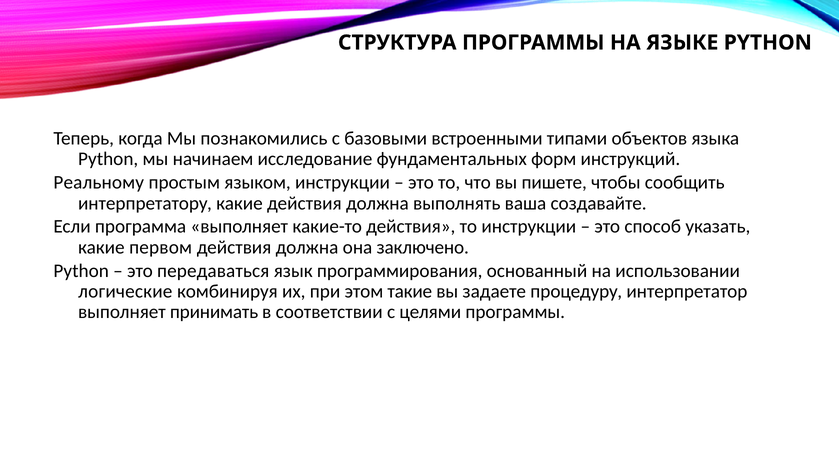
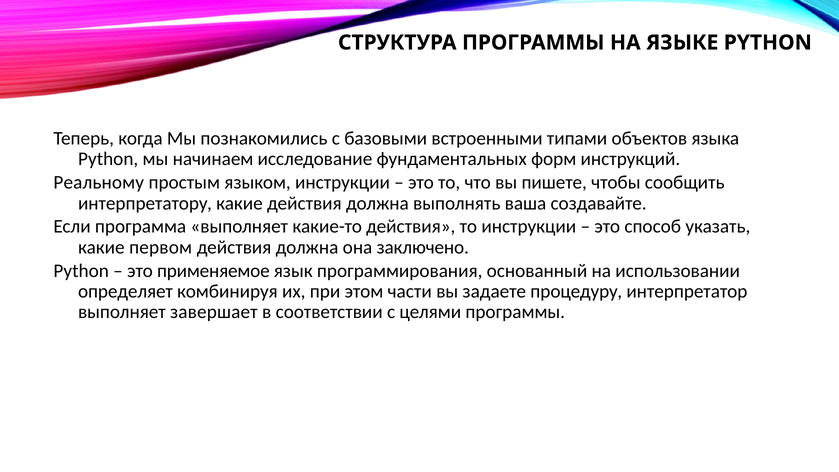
передаваться: передаваться -> применяемое
логические: логические -> определяет
такие: такие -> части
принимать: принимать -> завершает
